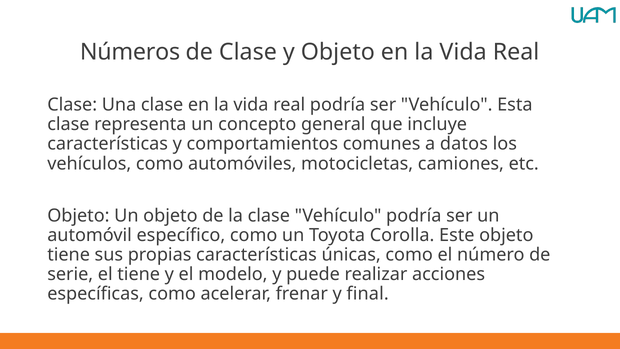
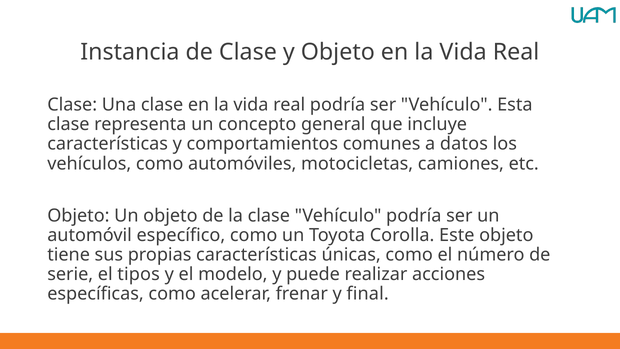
Números: Números -> Instancia
el tiene: tiene -> tipos
